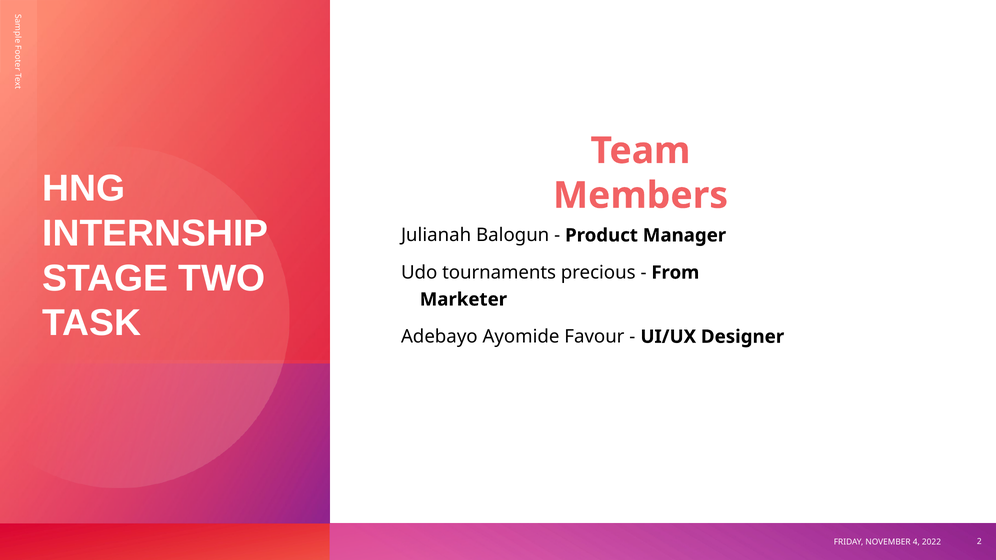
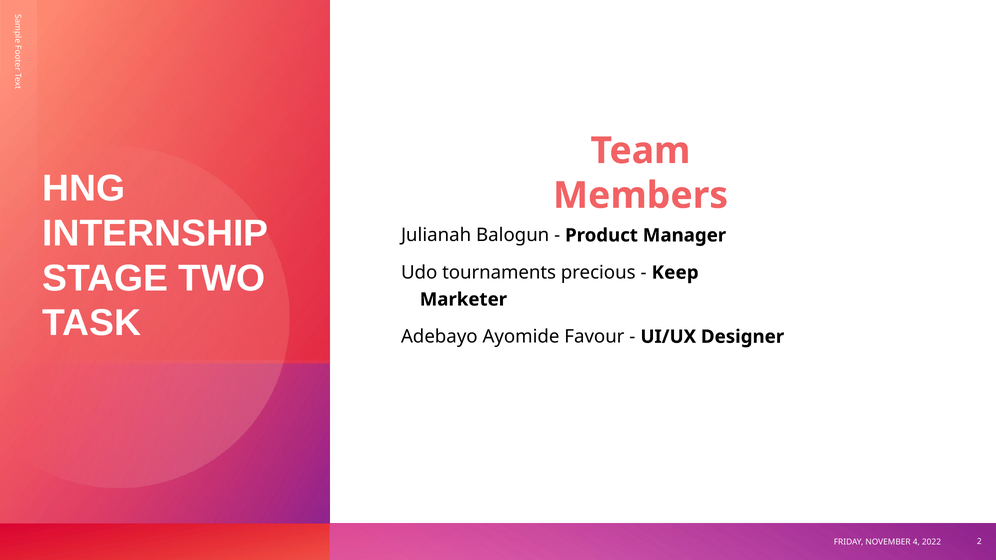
From: From -> Keep
